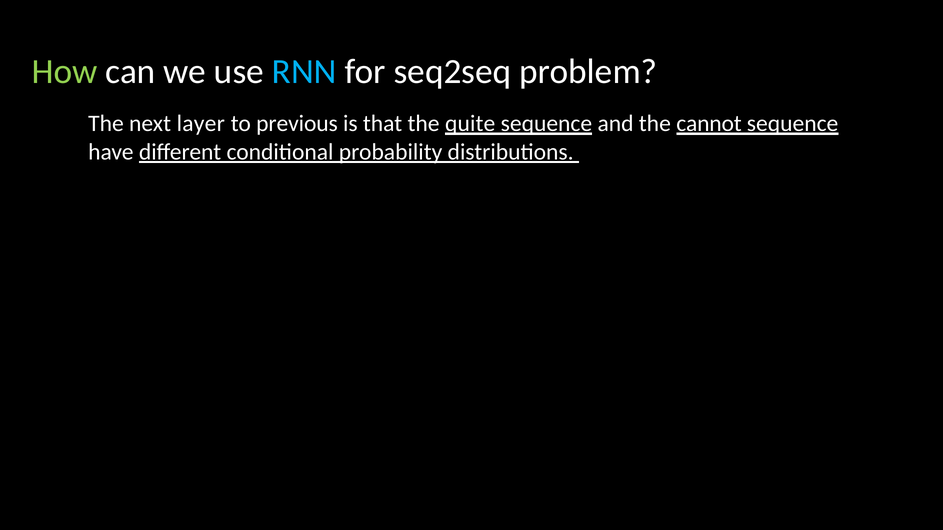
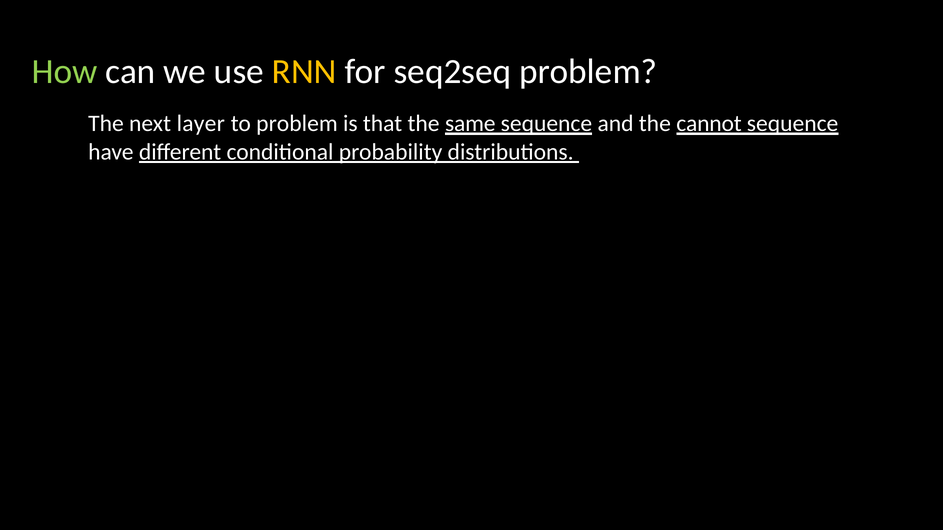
RNN colour: light blue -> yellow
to previous: previous -> problem
quite: quite -> same
